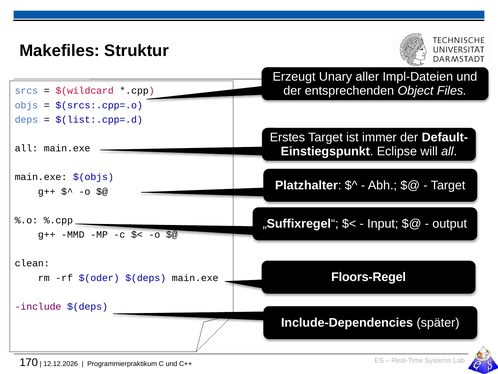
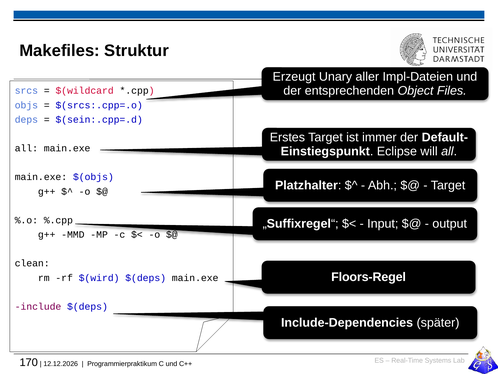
$(list:.cpp=.d: $(list:.cpp=.d -> $(sein:.cpp=.d
$(oder: $(oder -> $(wird
